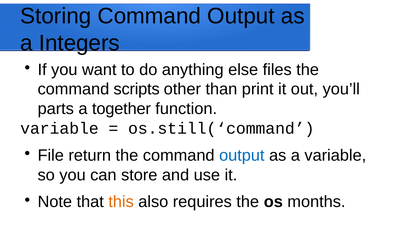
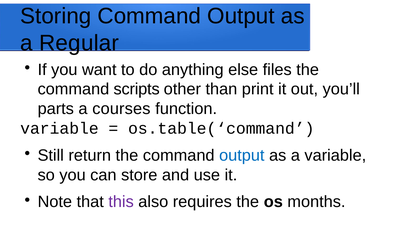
Integers: Integers -> Regular
together: together -> courses
os.still(‘command: os.still(‘command -> os.table(‘command
File: File -> Still
this colour: orange -> purple
